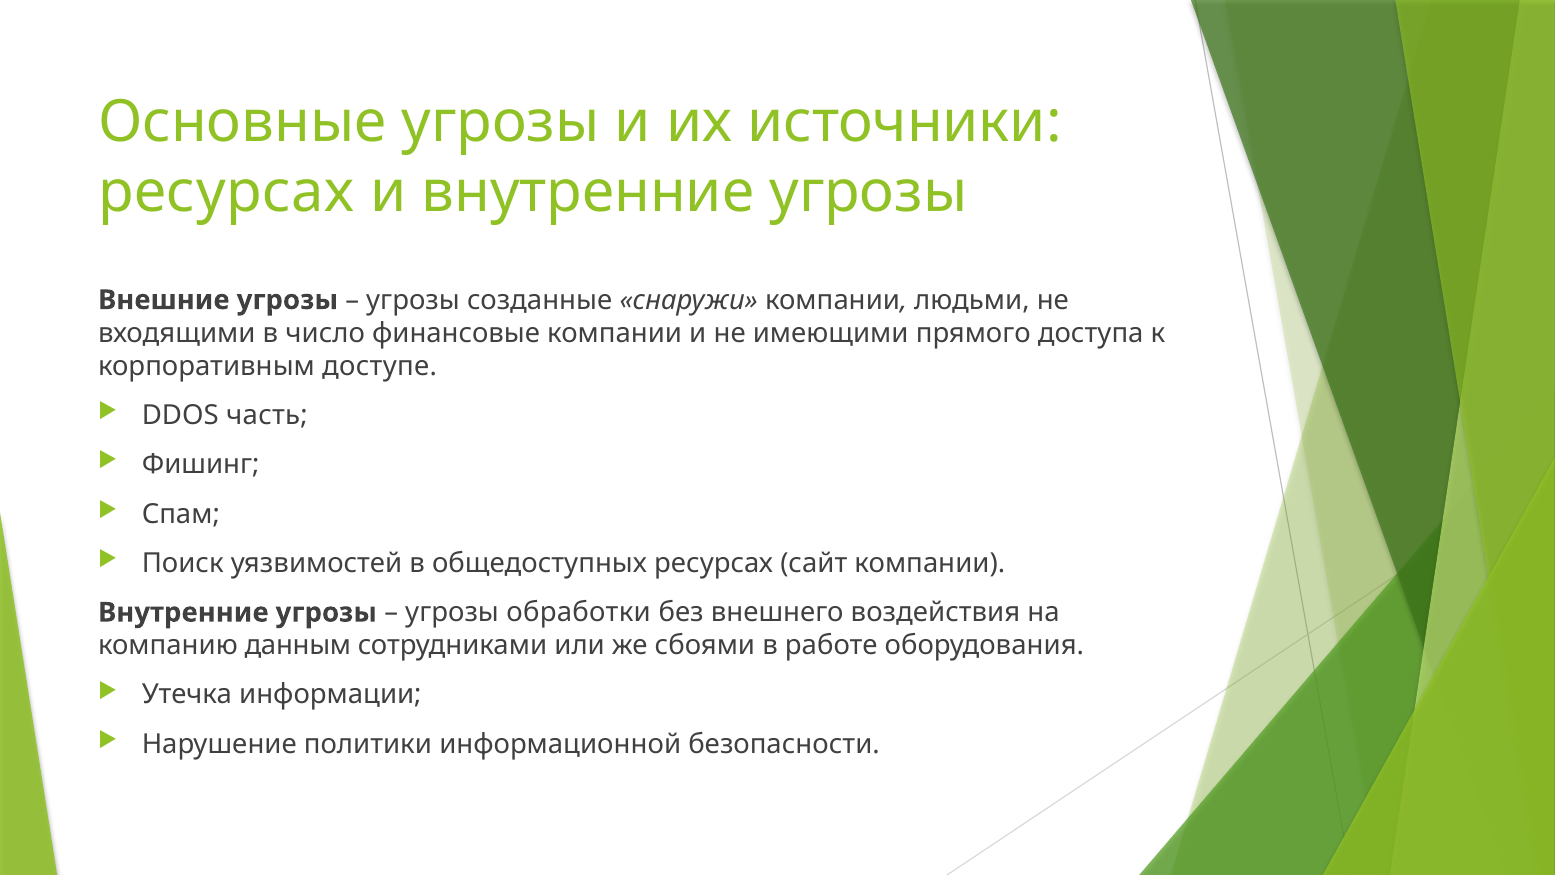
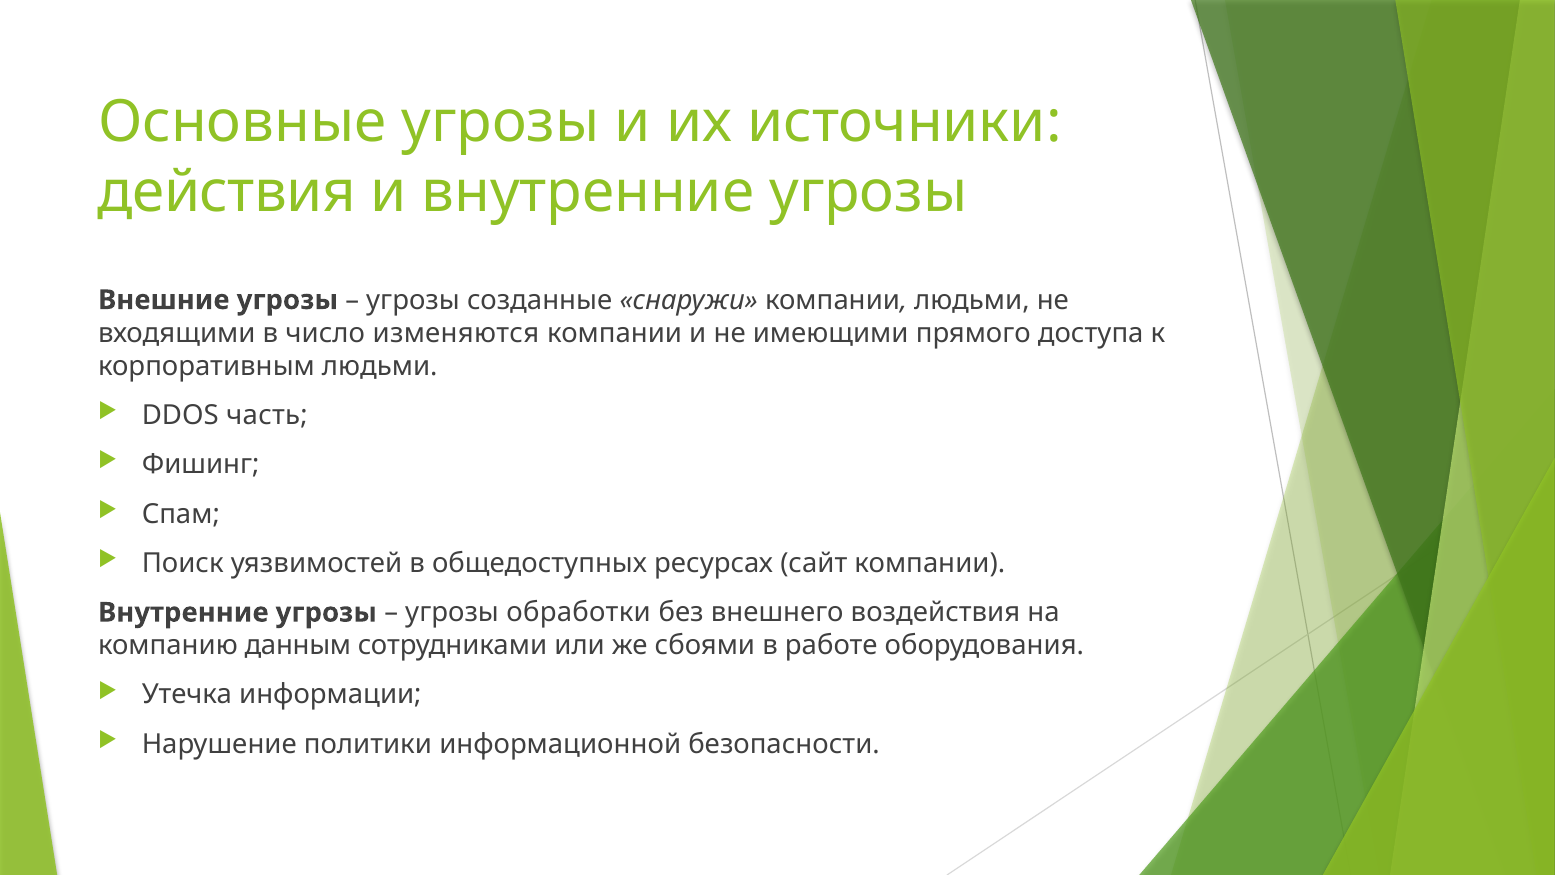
ресурсах at (226, 193): ресурсах -> действия
финансовые: финансовые -> изменяются
корпоративным доступе: доступе -> людьми
